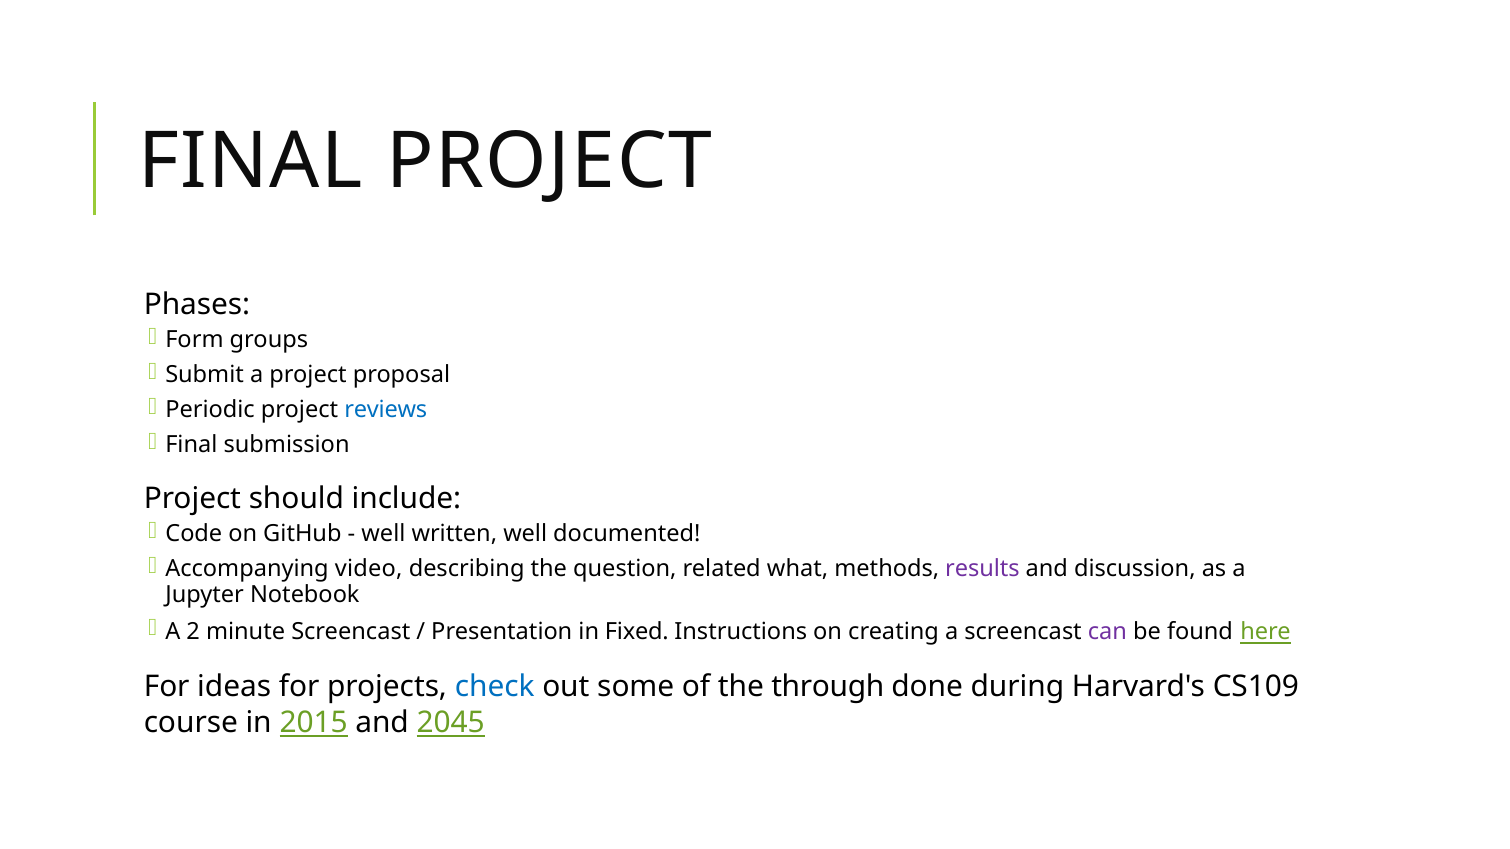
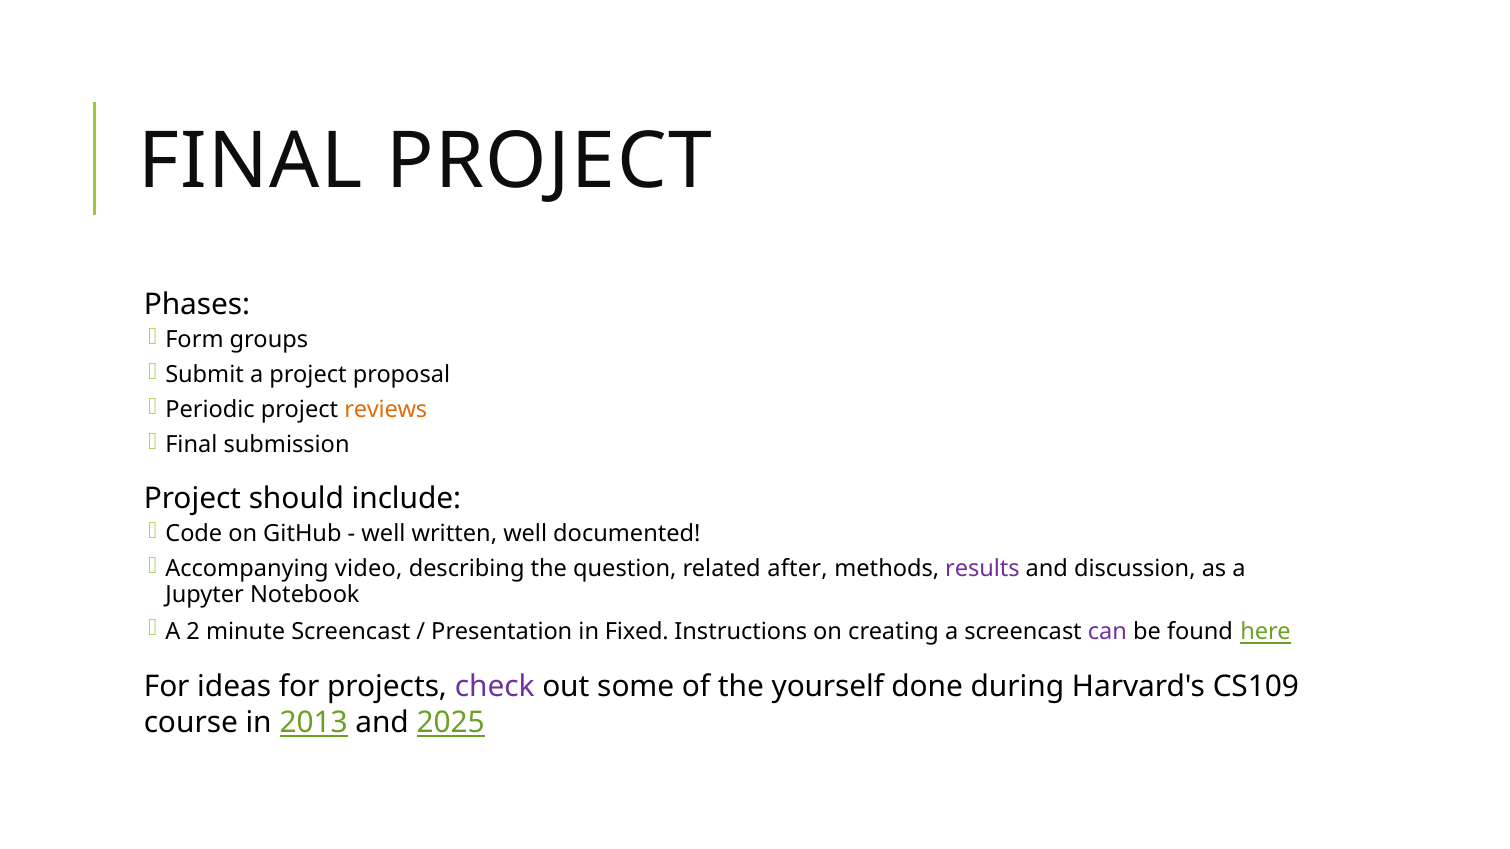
reviews colour: blue -> orange
what: what -> after
check colour: blue -> purple
through: through -> yourself
2015: 2015 -> 2013
2045: 2045 -> 2025
